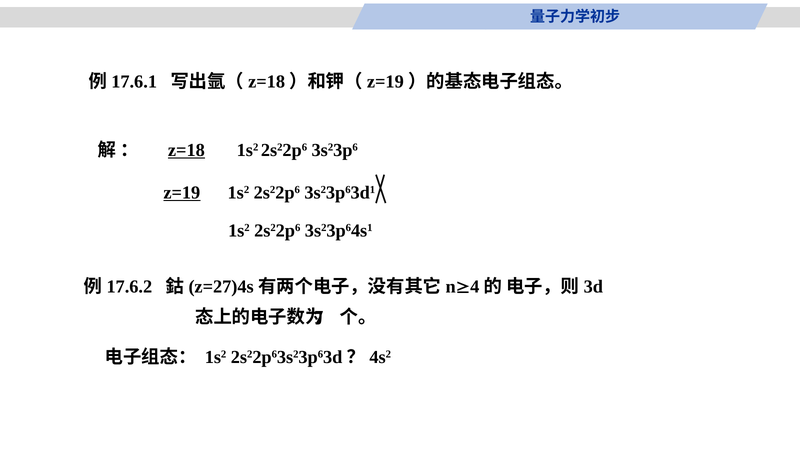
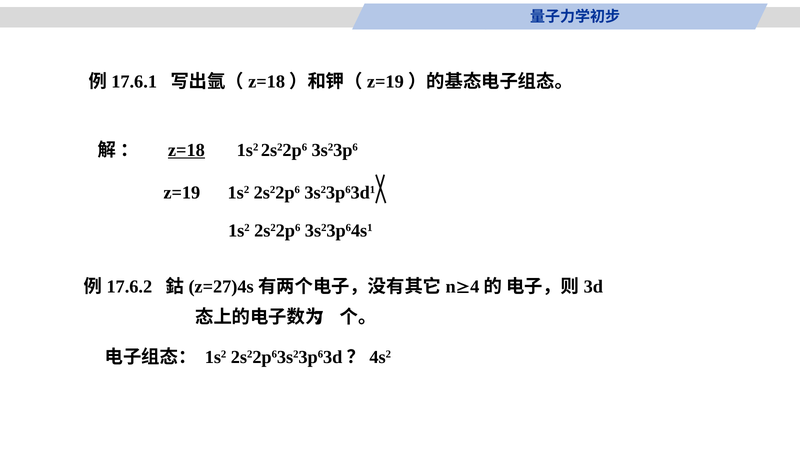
z=19 underline: present -> none
